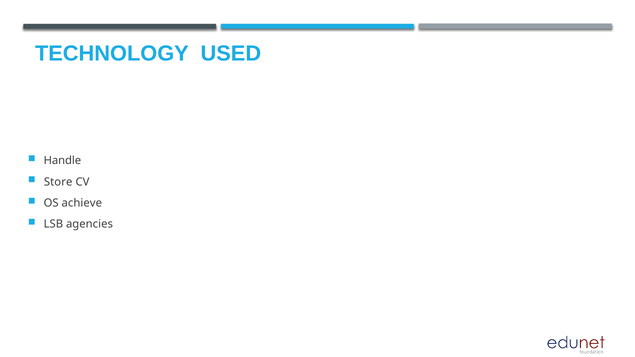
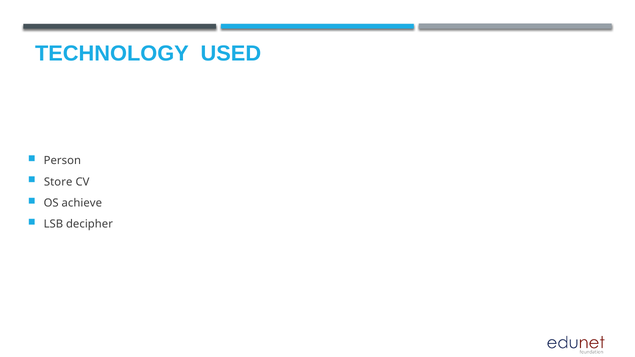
Handle: Handle -> Person
agencies: agencies -> decipher
